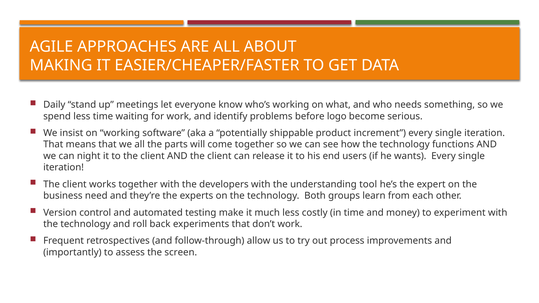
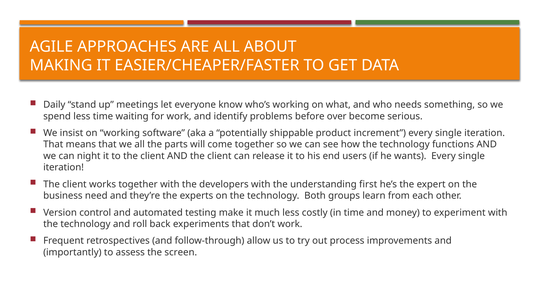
logo: logo -> over
tool: tool -> first
